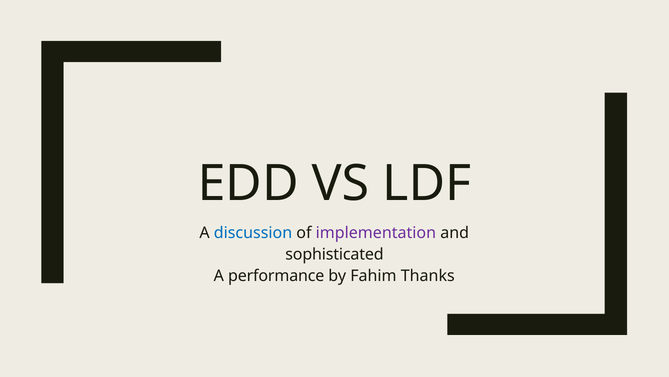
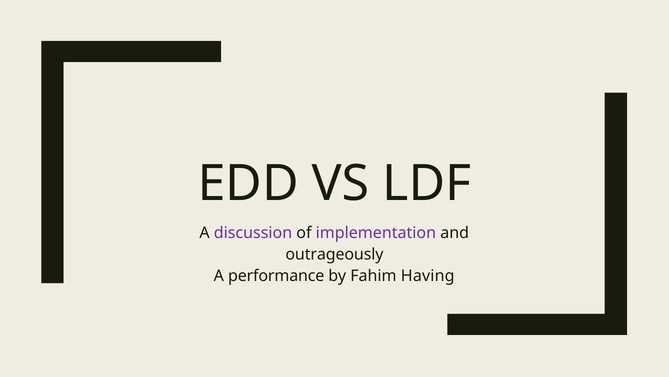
discussion colour: blue -> purple
sophisticated: sophisticated -> outrageously
Thanks: Thanks -> Having
